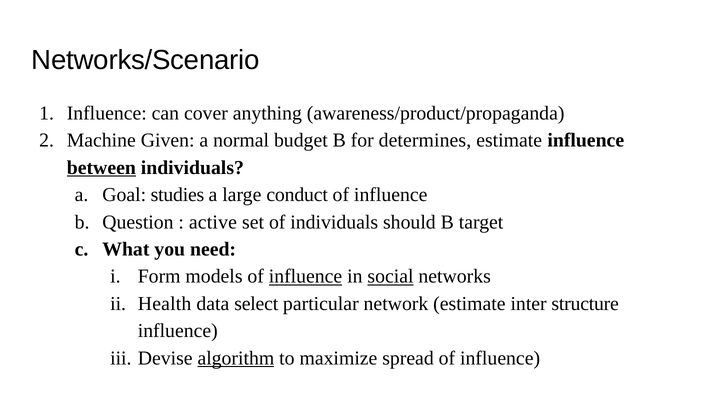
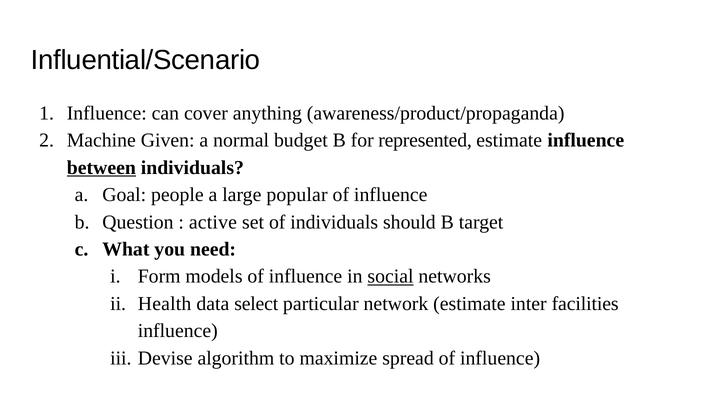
Networks/Scenario: Networks/Scenario -> Influential/Scenario
determines: determines -> represented
studies: studies -> people
conduct: conduct -> popular
influence at (306, 277) underline: present -> none
structure: structure -> facilities
algorithm underline: present -> none
